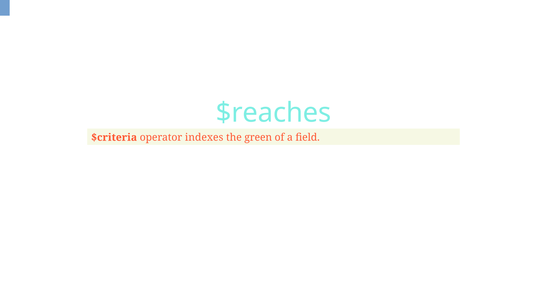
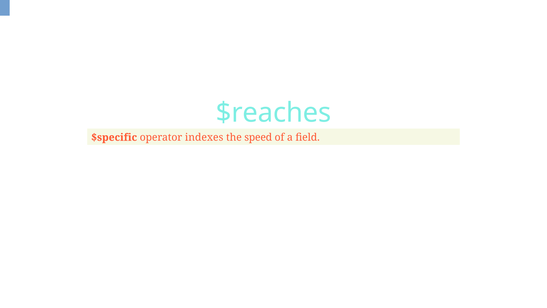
$criteria: $criteria -> $specific
green: green -> speed
